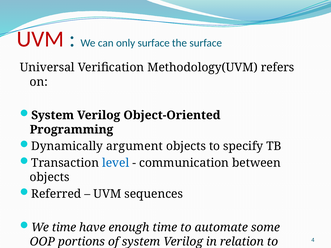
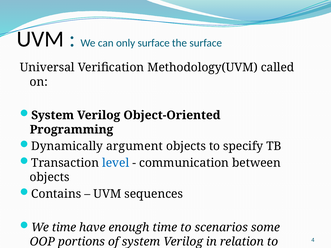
UVM at (40, 39) colour: red -> black
refers: refers -> called
Referred: Referred -> Contains
automate: automate -> scenarios
